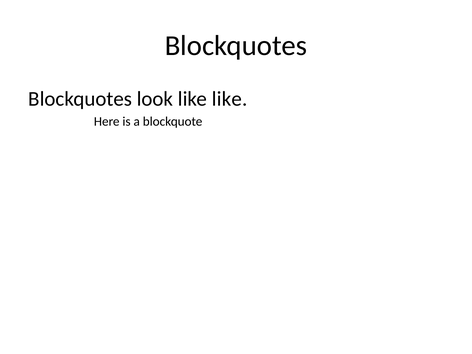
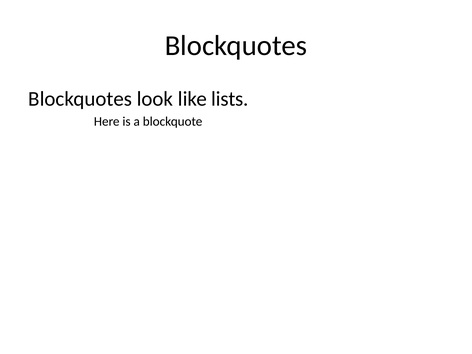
like like: like -> lists
